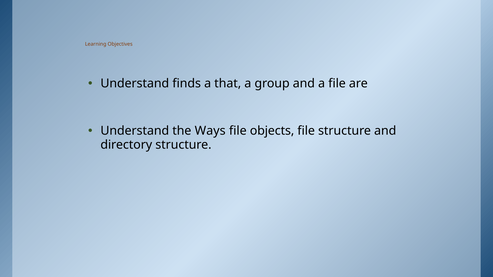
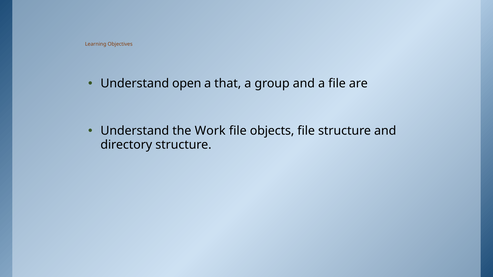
finds: finds -> open
Ways: Ways -> Work
